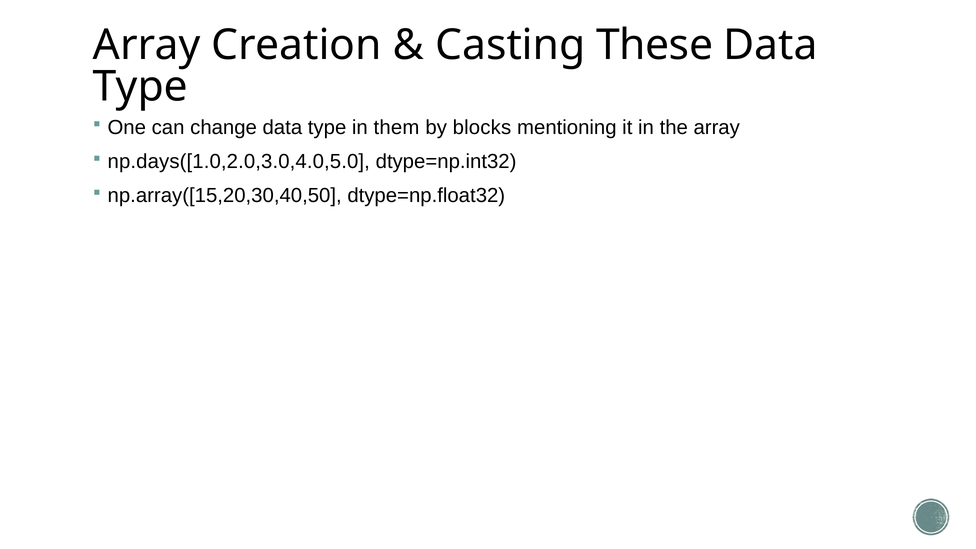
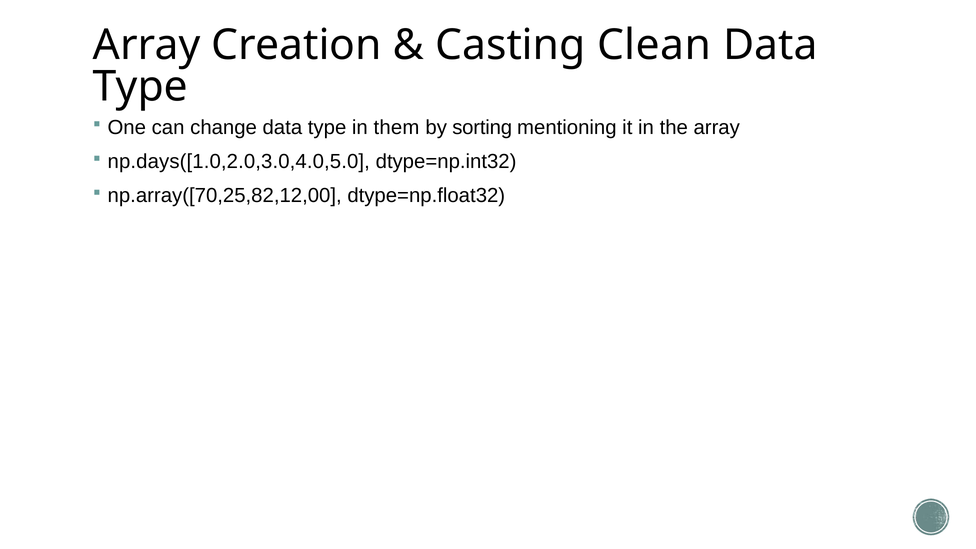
These: These -> Clean
blocks: blocks -> sorting
np.array([15,20,30,40,50: np.array([15,20,30,40,50 -> np.array([70,25,82,12,00
